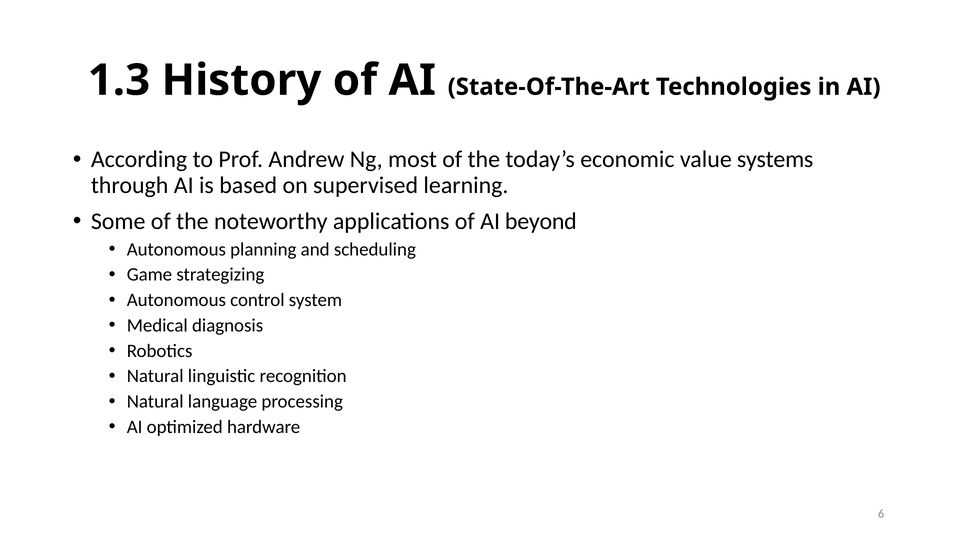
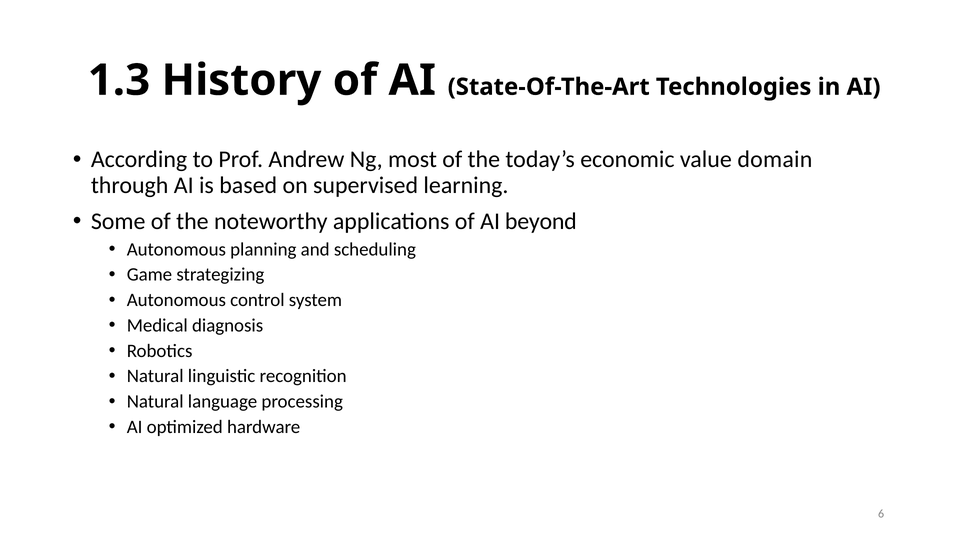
systems: systems -> domain
